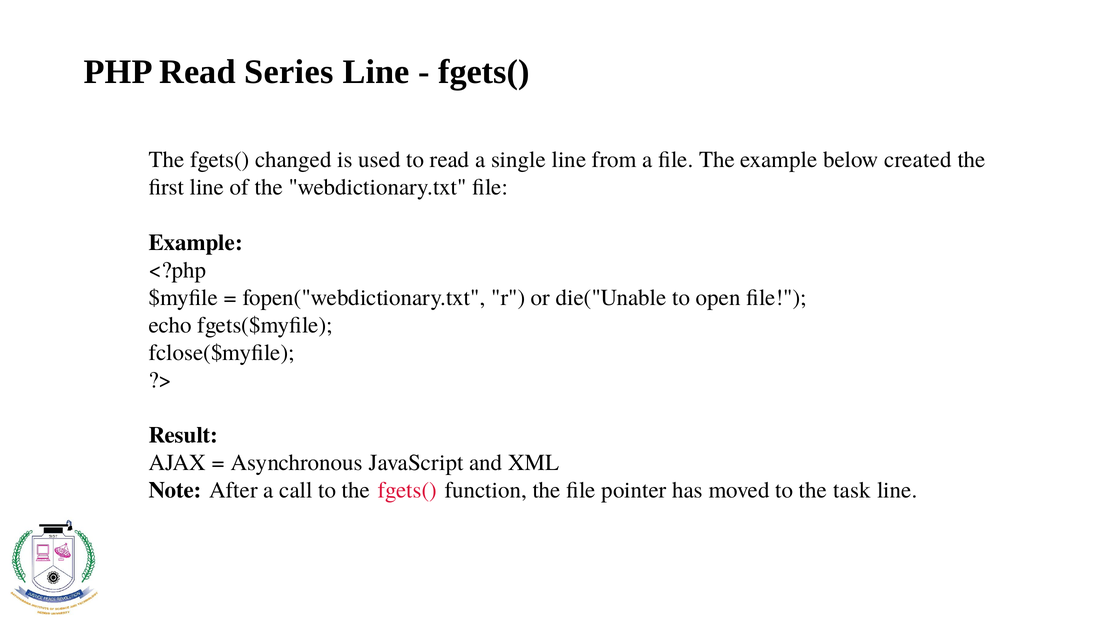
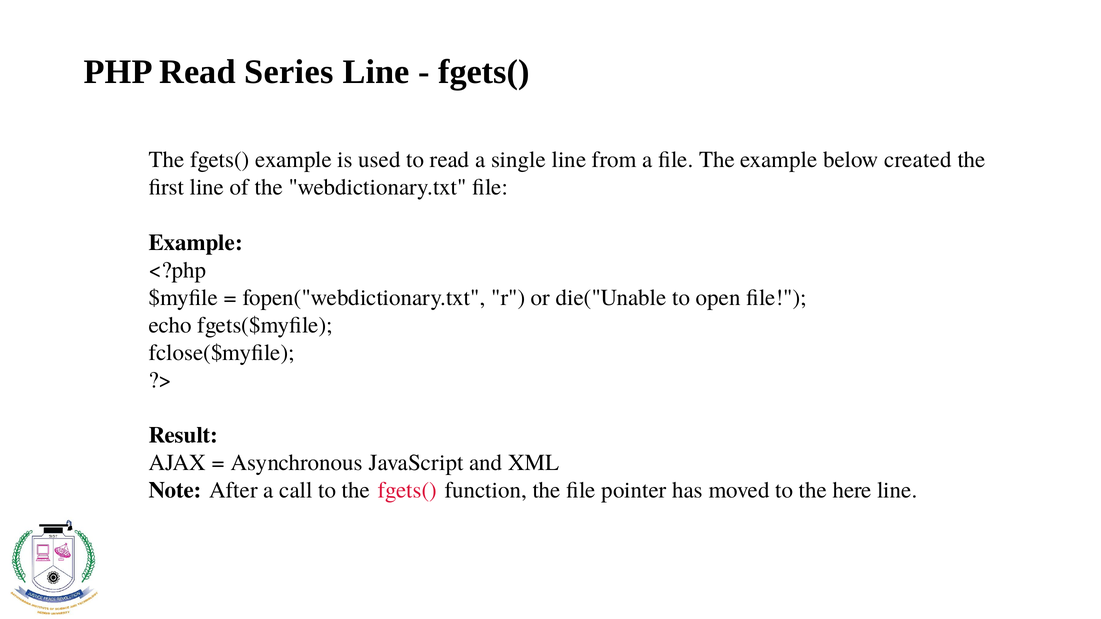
fgets( changed: changed -> example
task: task -> here
